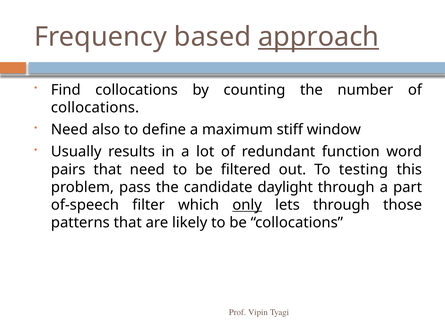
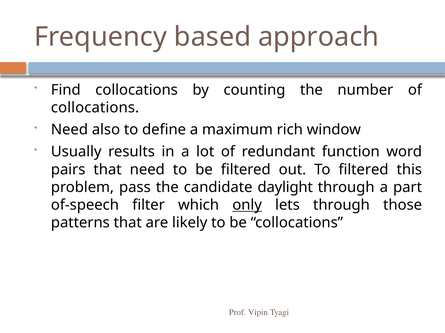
approach underline: present -> none
stiff: stiff -> rich
To testing: testing -> filtered
